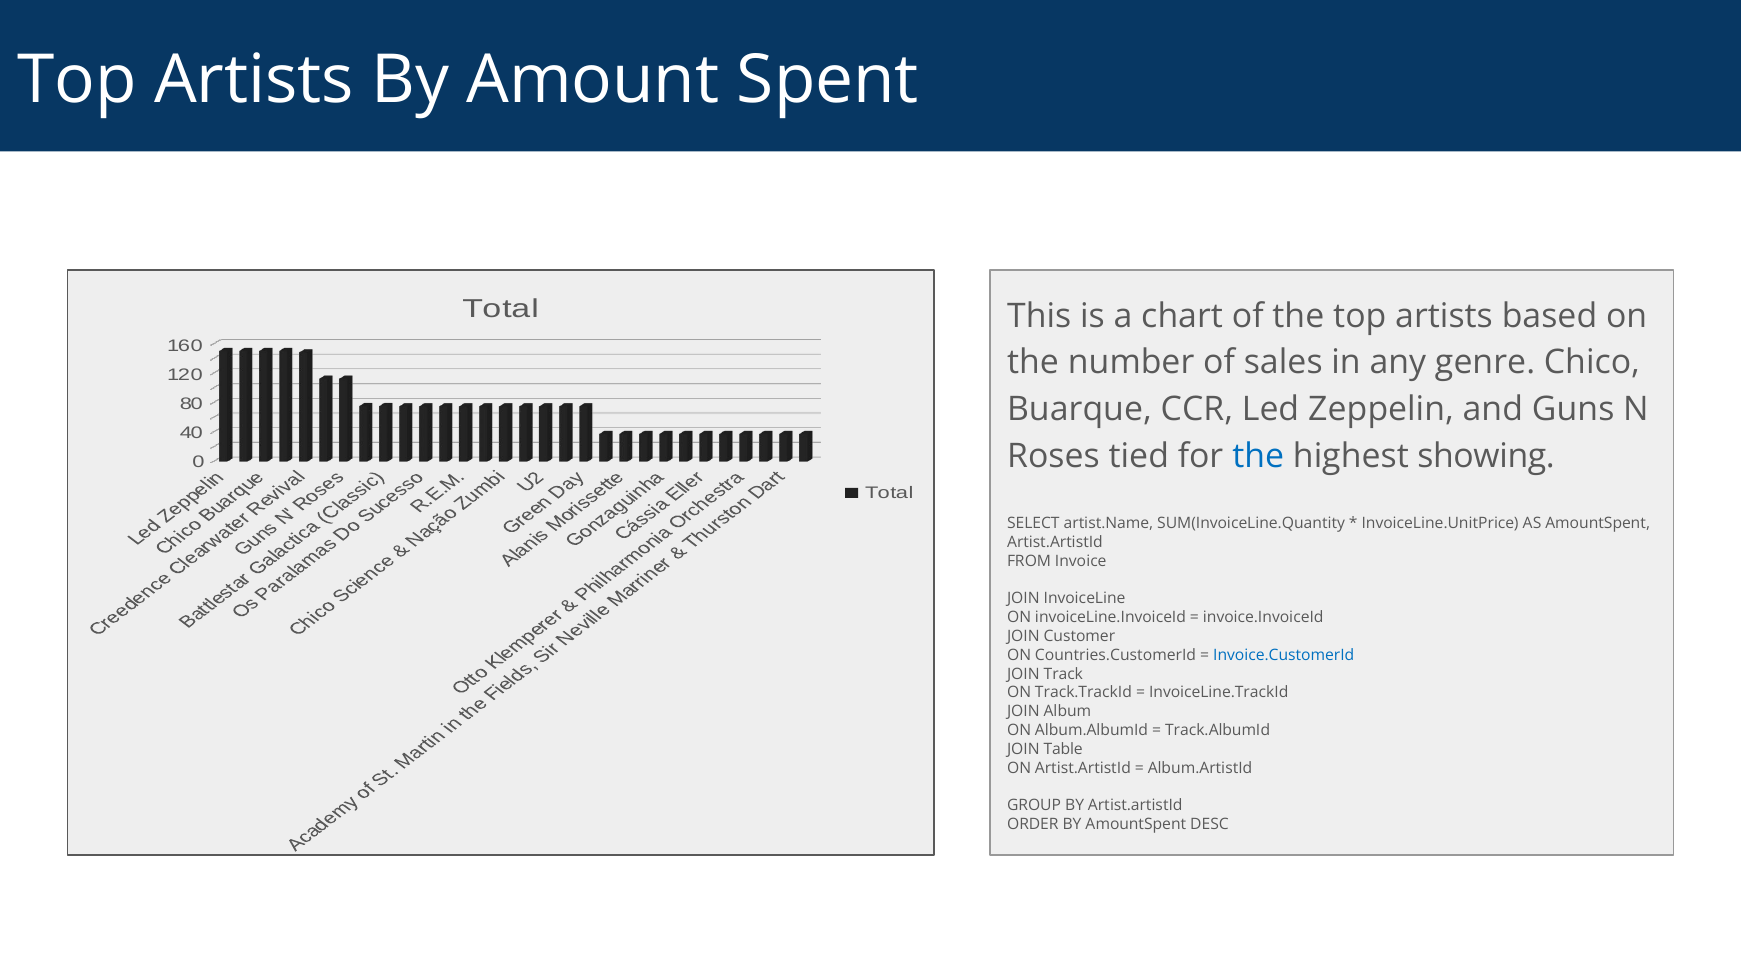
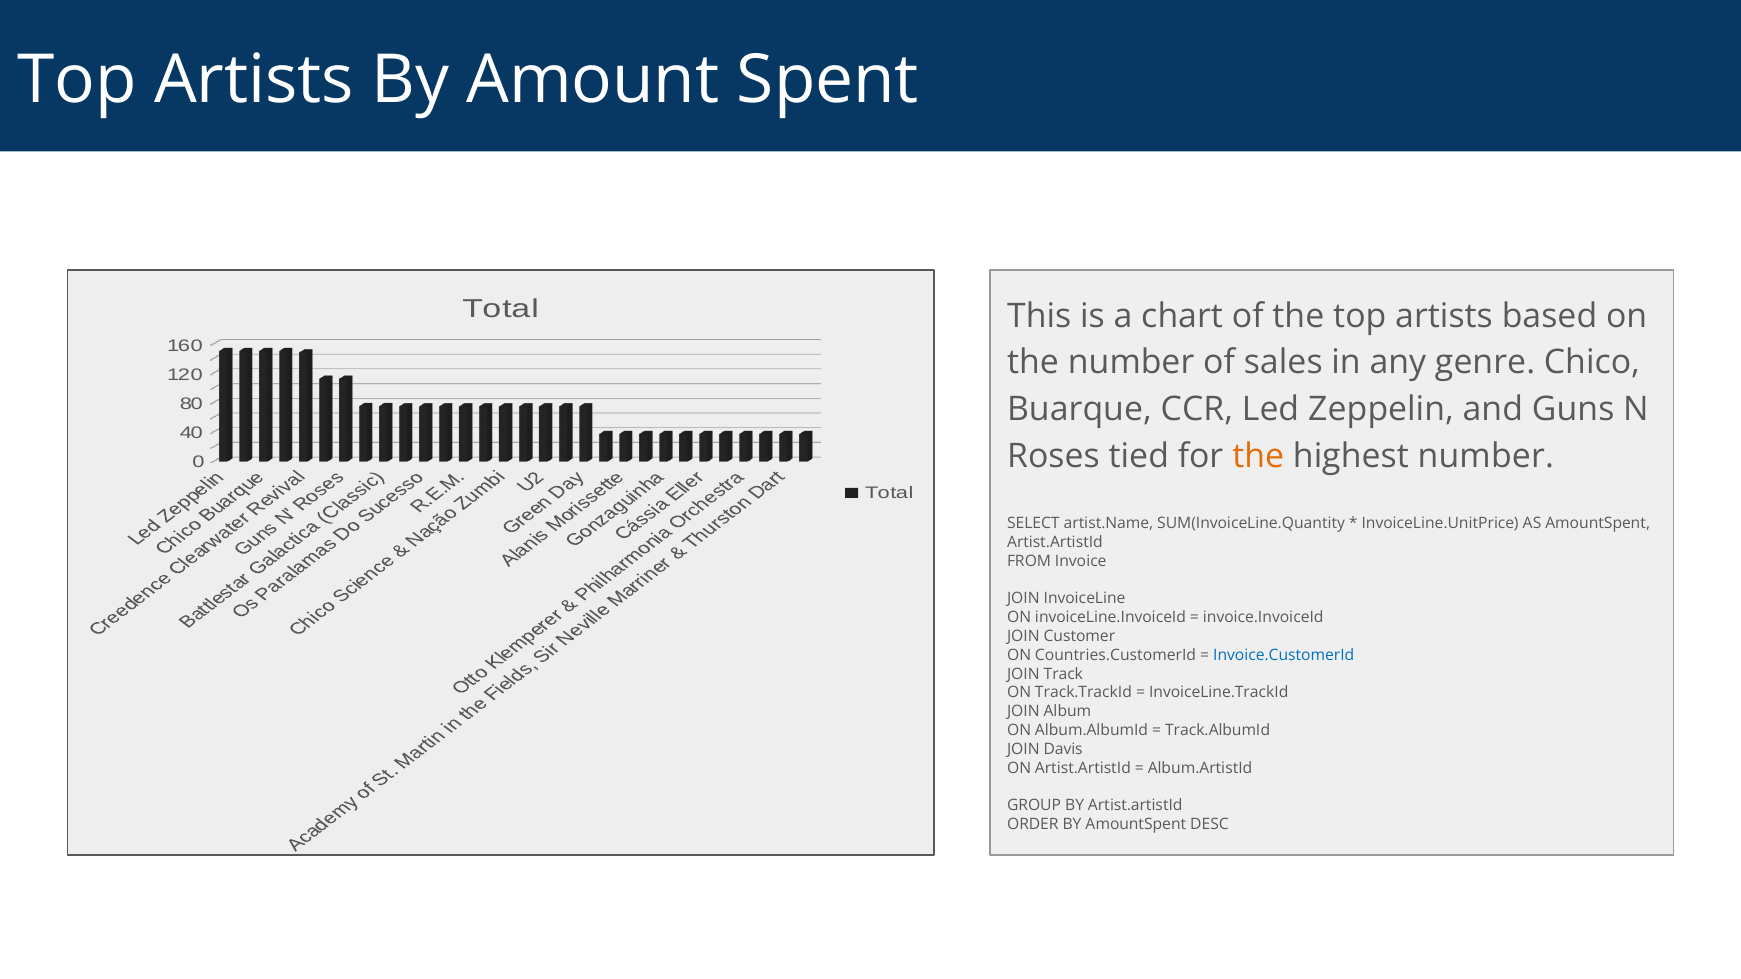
the at (1258, 456) colour: blue -> orange
highest showing: showing -> number
Table: Table -> Davis
